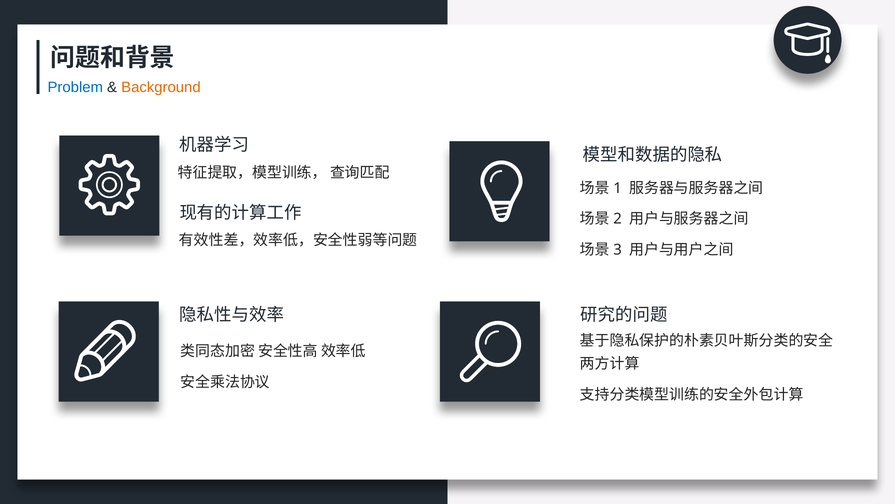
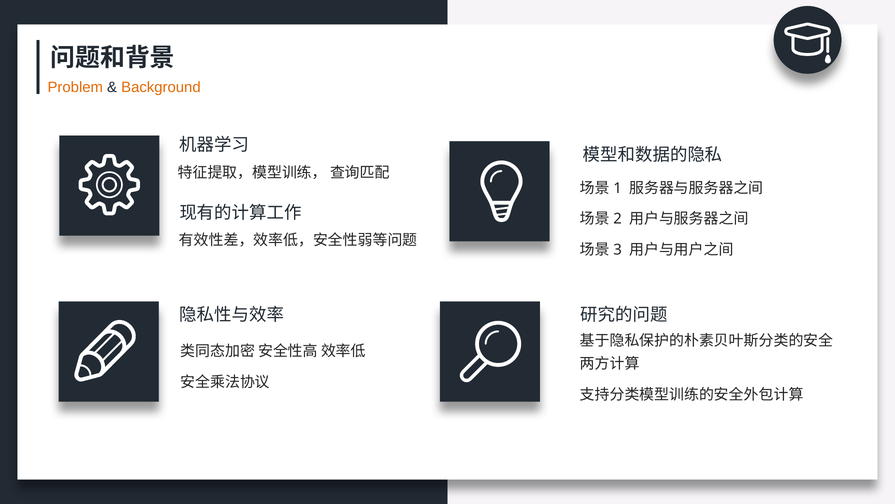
Problem colour: blue -> orange
